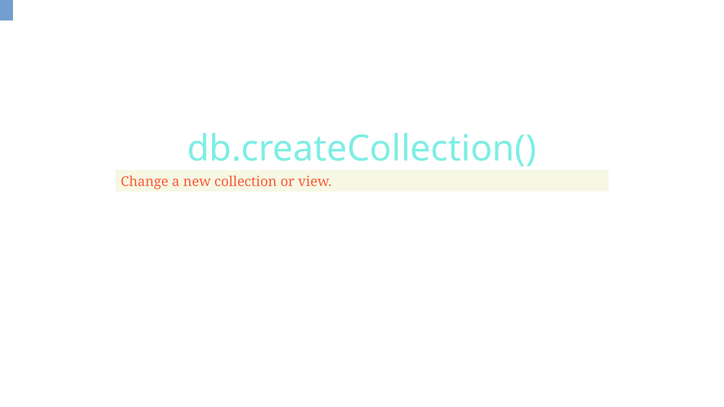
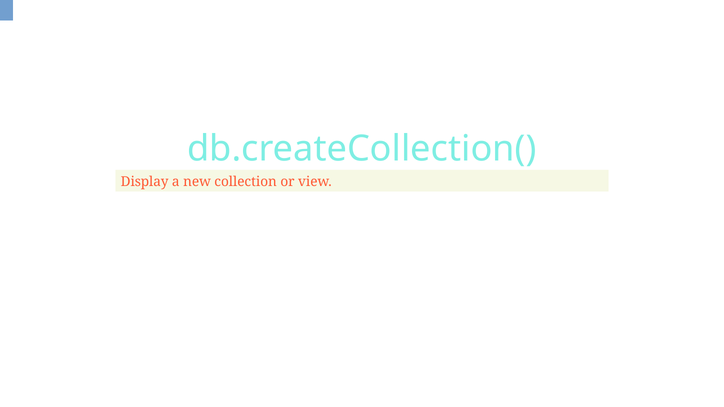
Change: Change -> Display
